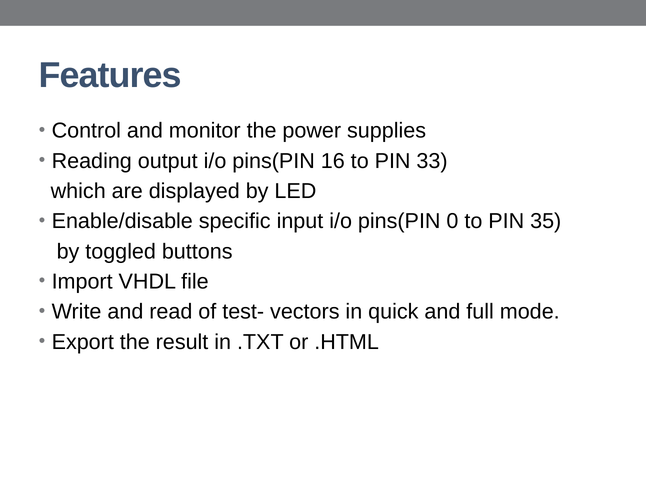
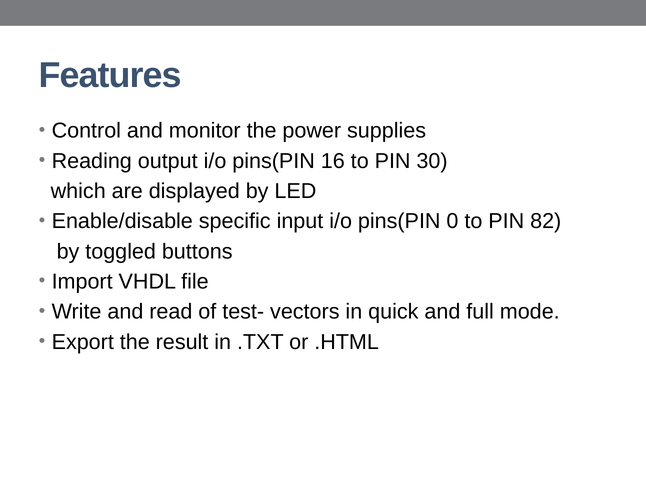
33: 33 -> 30
35: 35 -> 82
